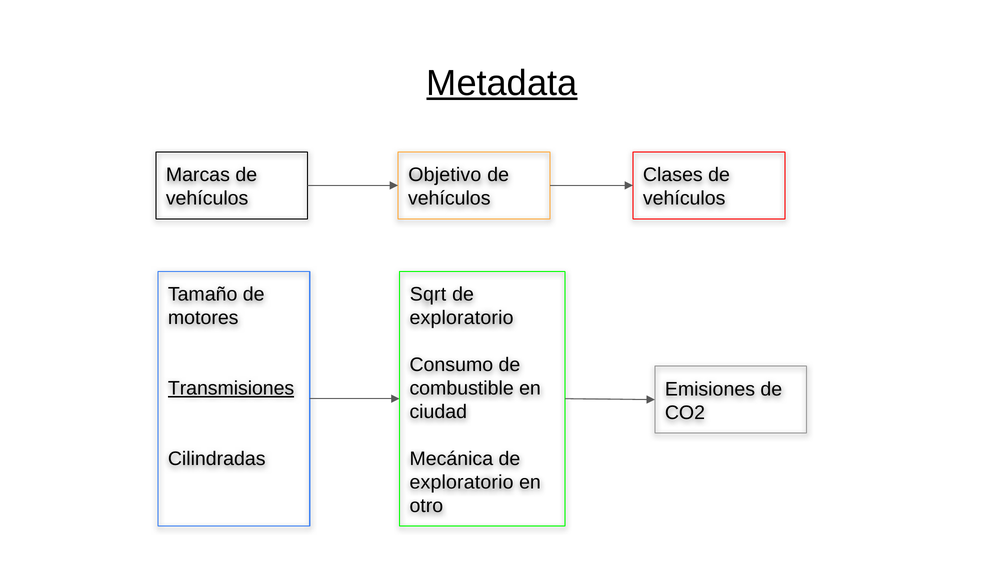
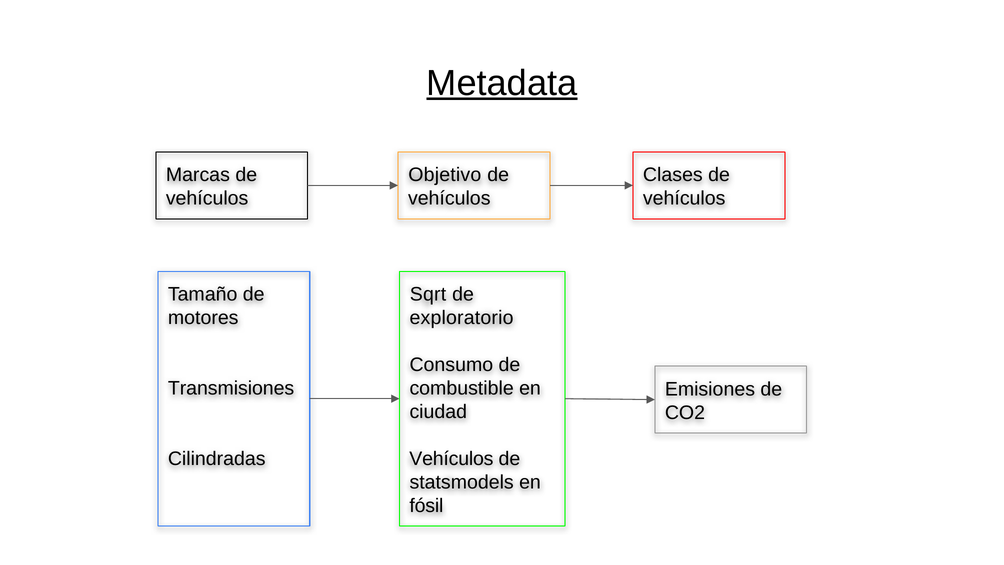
Transmisiones underline: present -> none
Mecánica at (451, 458): Mecánica -> Vehículos
exploratorio at (462, 482): exploratorio -> statsmodels
otro: otro -> fósil
